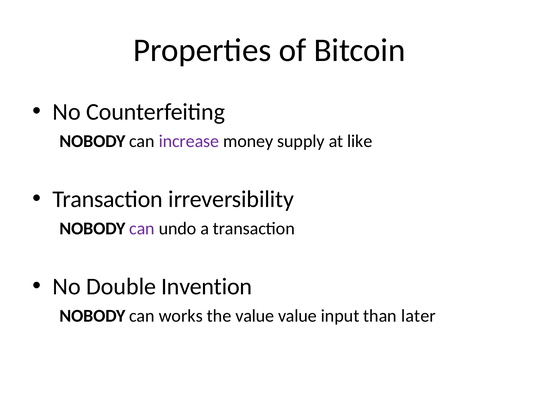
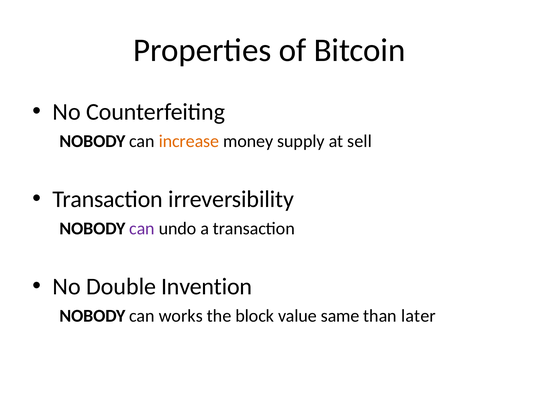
increase colour: purple -> orange
like: like -> sell
the value: value -> block
input: input -> same
